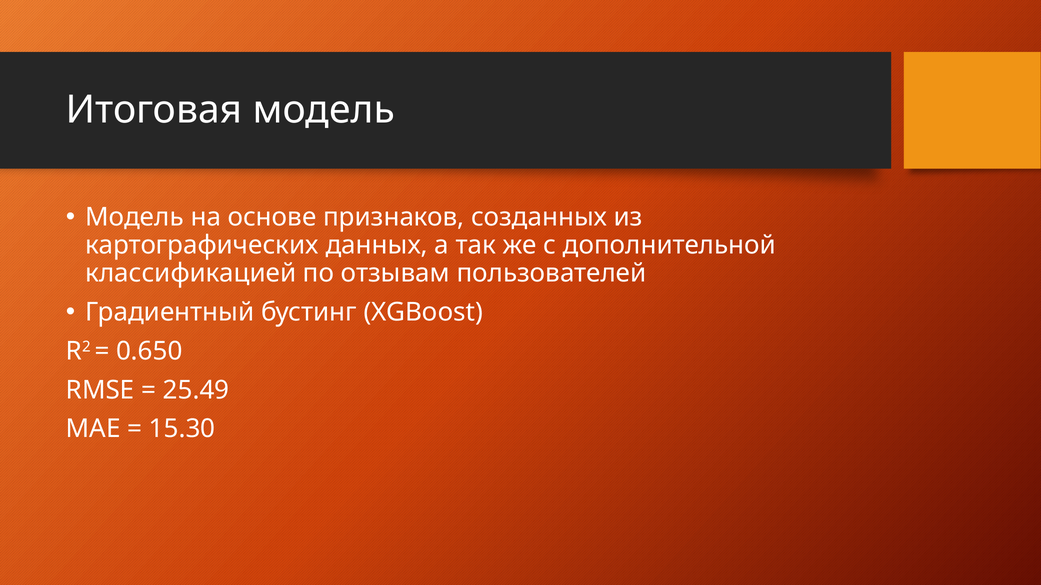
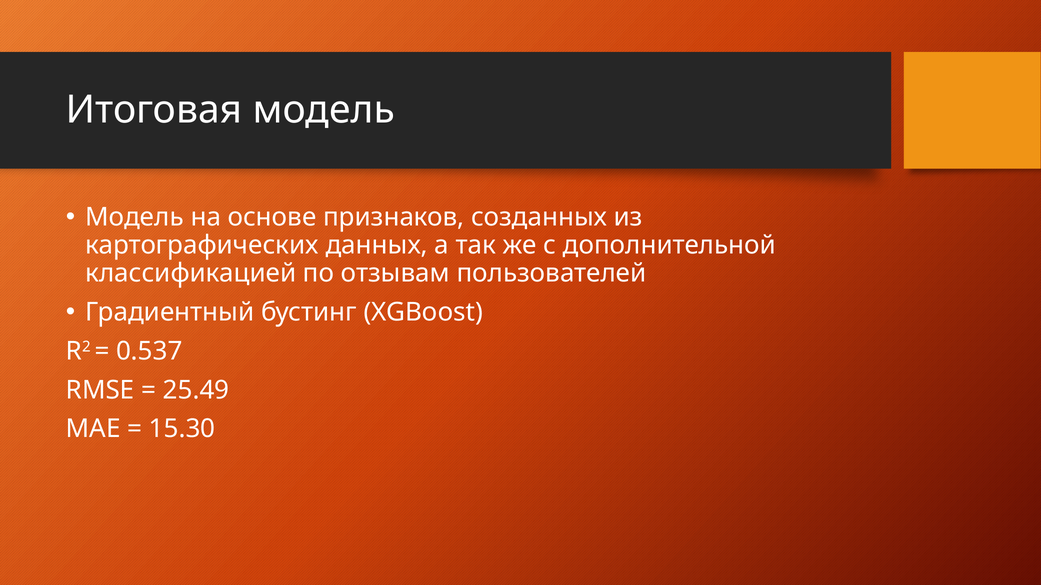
0.650: 0.650 -> 0.537
